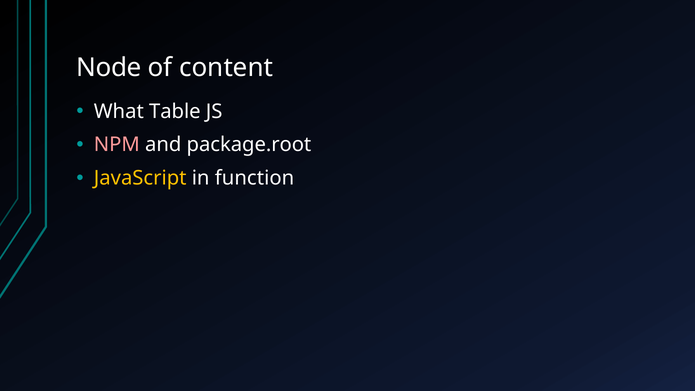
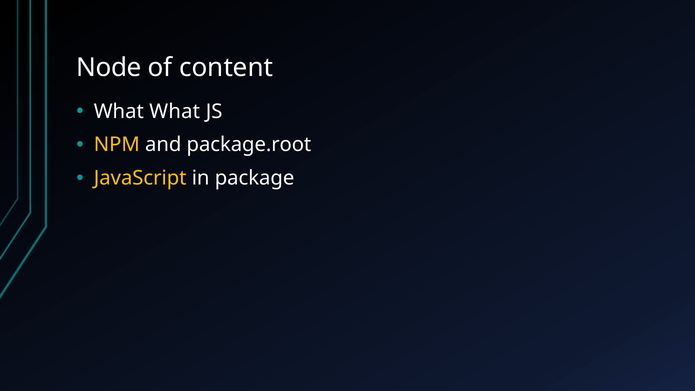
What Table: Table -> What
NPM colour: pink -> yellow
function: function -> package
